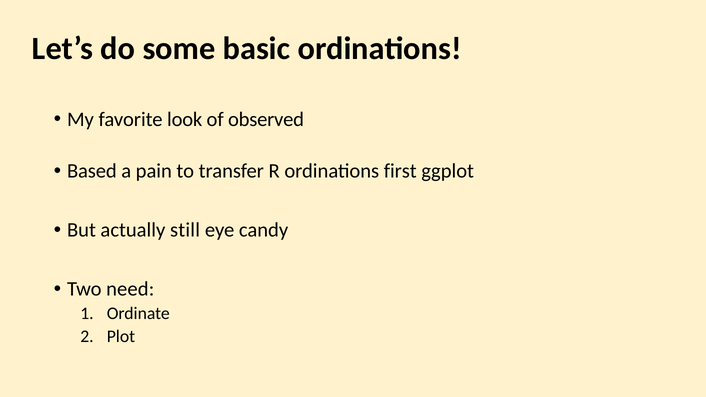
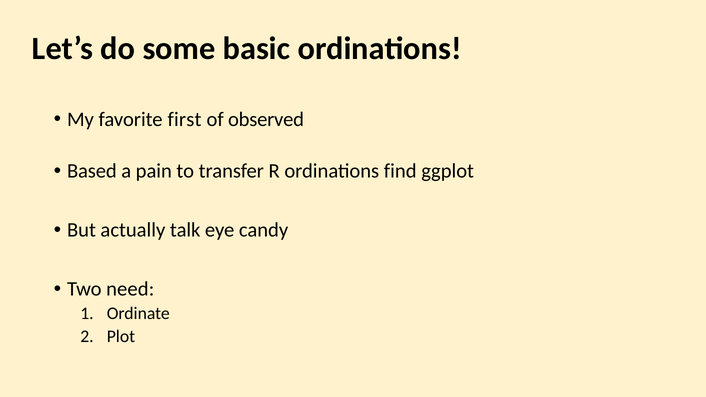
look: look -> first
first: first -> find
still: still -> talk
